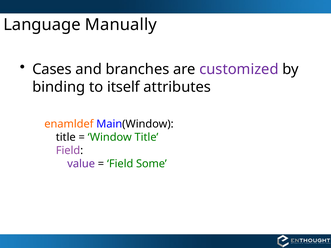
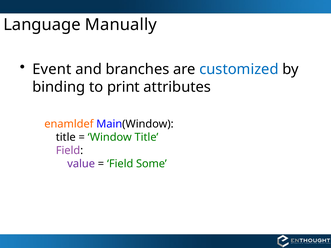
Cases: Cases -> Event
customized colour: purple -> blue
itself: itself -> print
